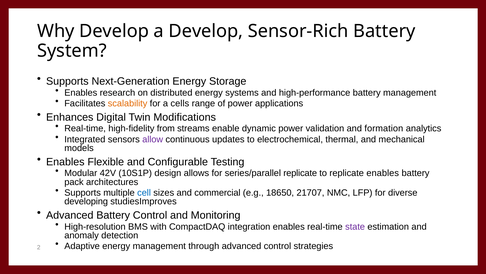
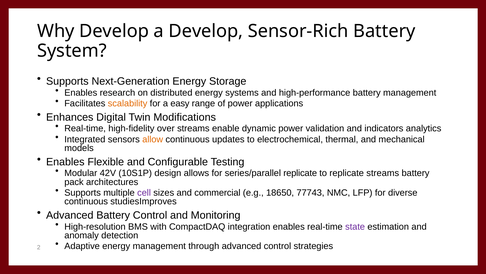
cells: cells -> easy
from: from -> over
formation: formation -> indicators
allow colour: purple -> orange
replicate enables: enables -> streams
cell colour: blue -> purple
21707: 21707 -> 77743
developing at (86, 201): developing -> continuous
